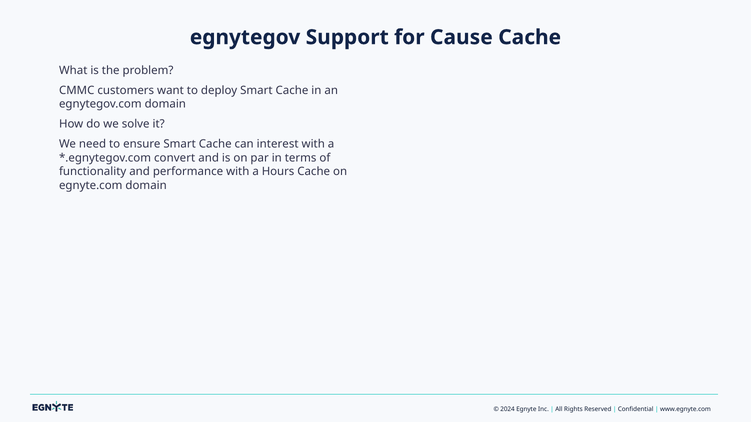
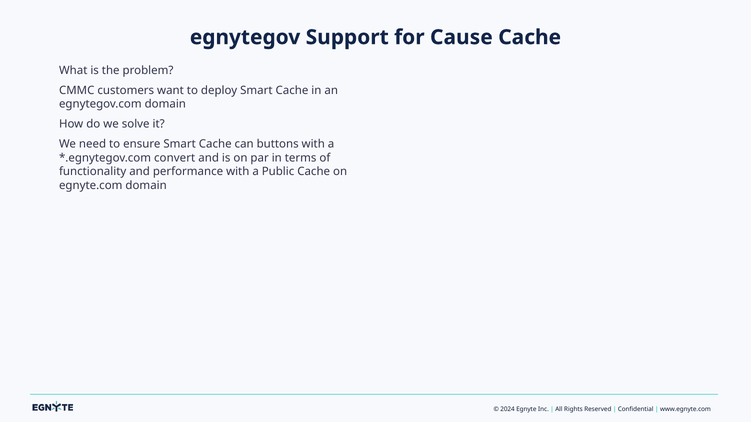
interest: interest -> buttons
Hours: Hours -> Public
